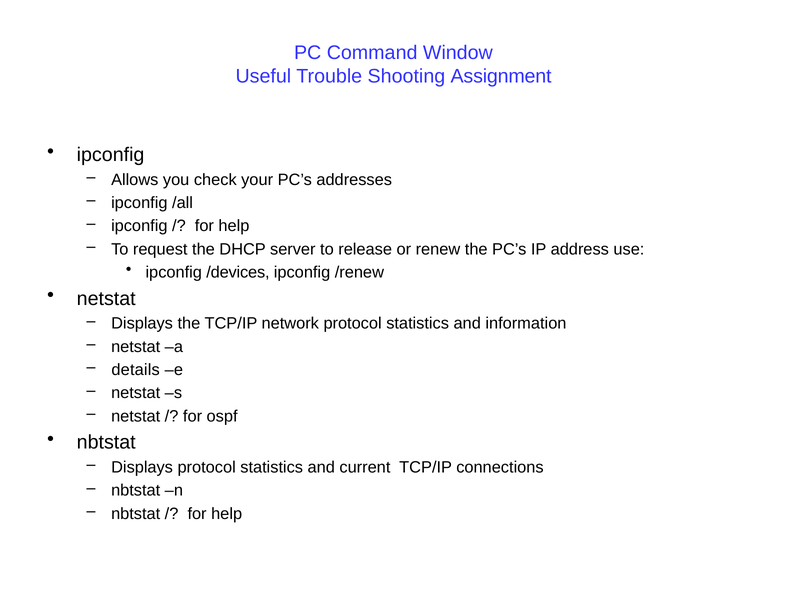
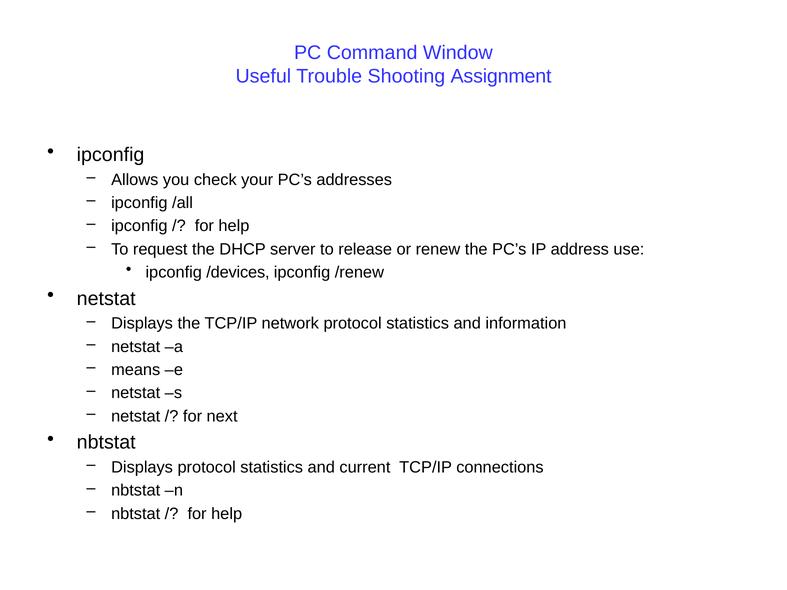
details: details -> means
ospf: ospf -> next
